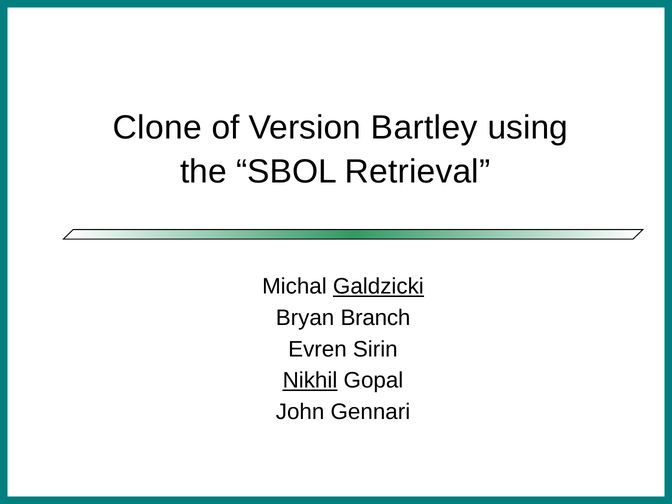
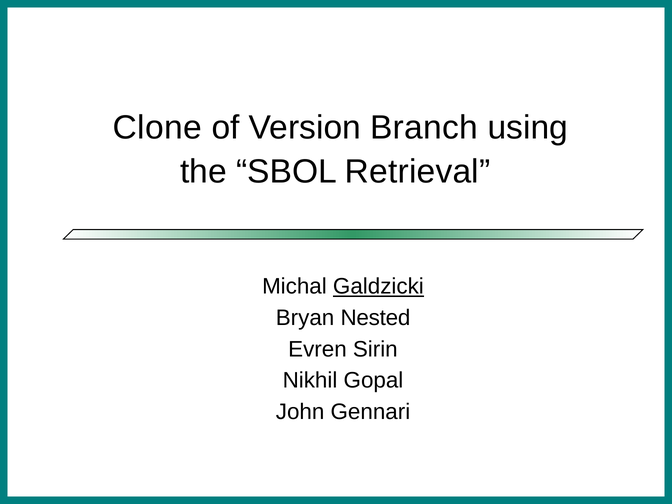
Bartley: Bartley -> Branch
Branch: Branch -> Nested
Nikhil underline: present -> none
